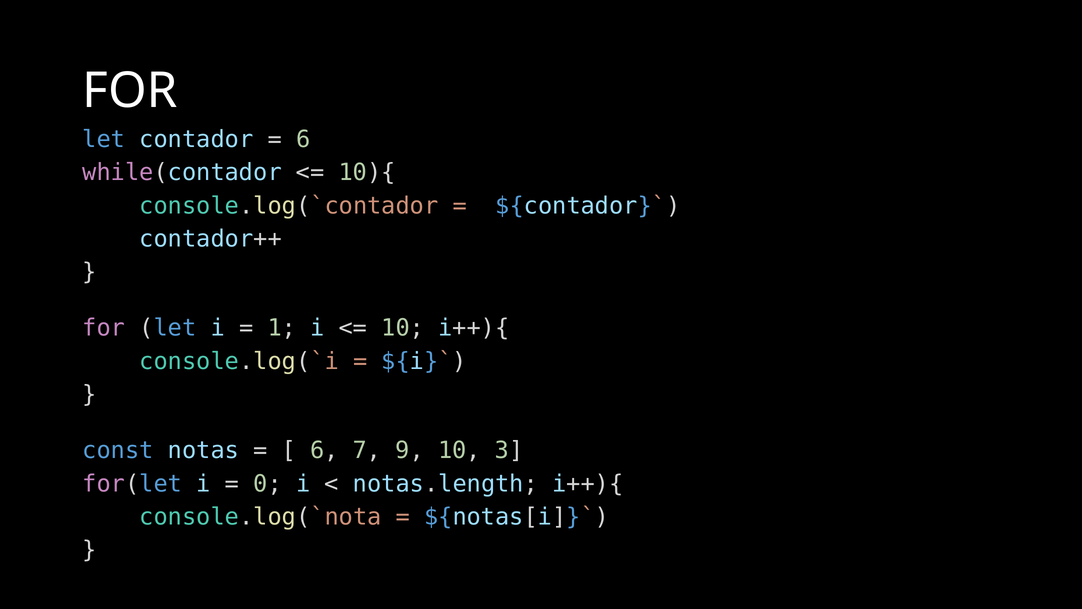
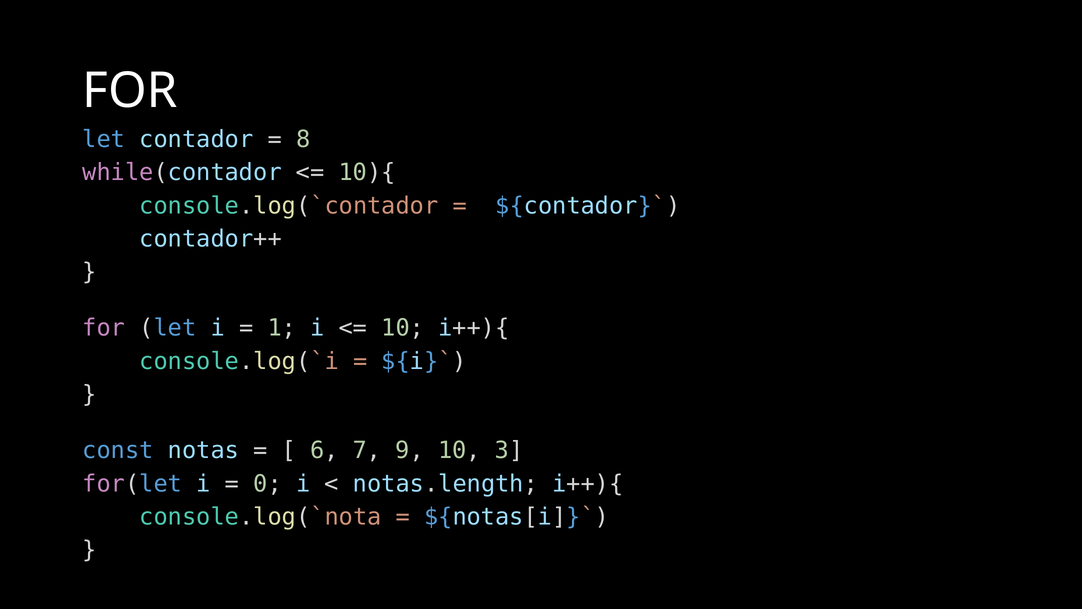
6 at (303, 139): 6 -> 8
